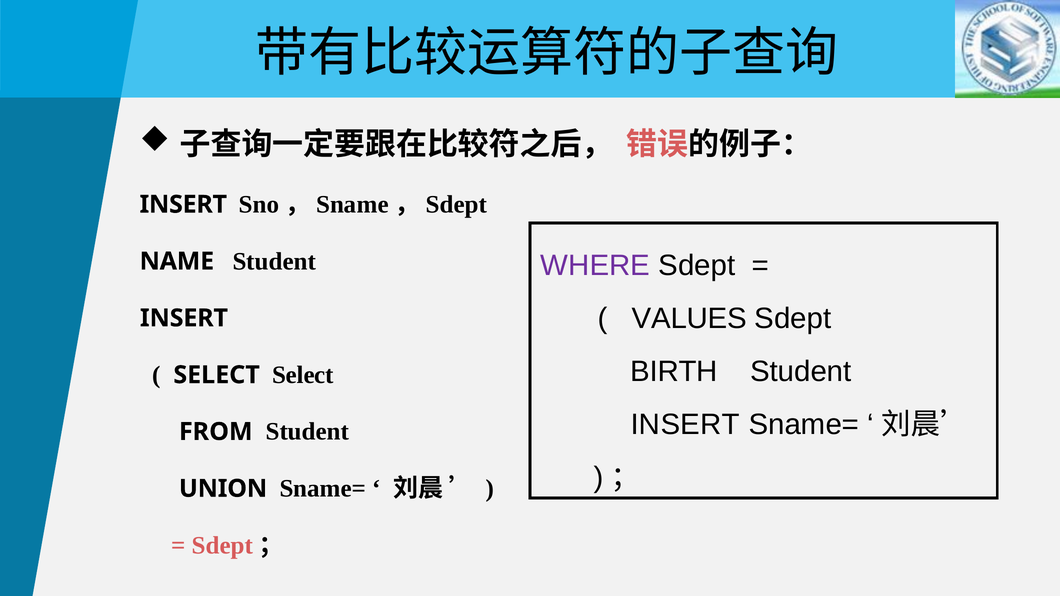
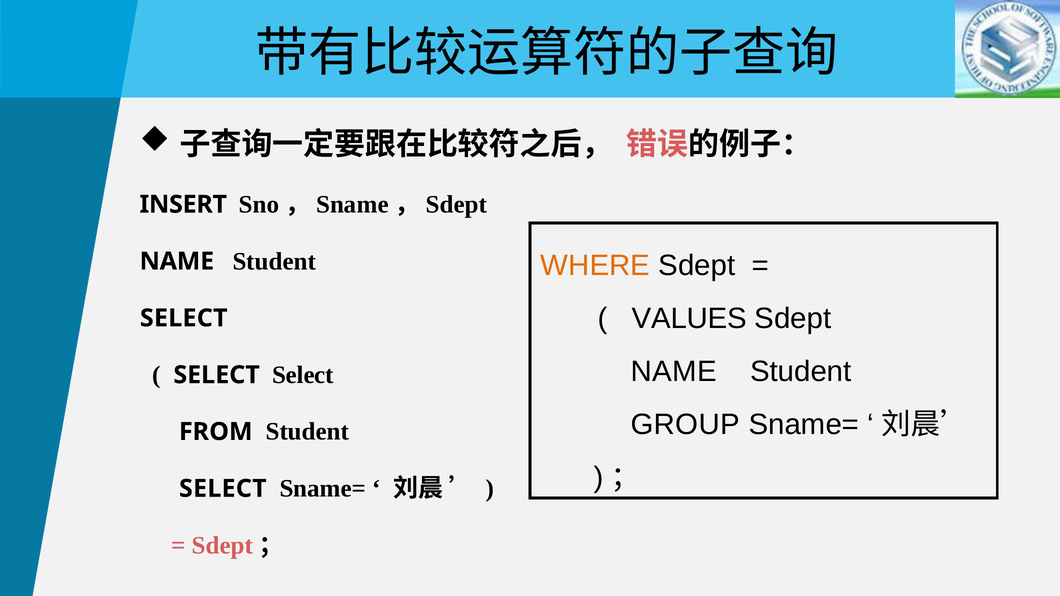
WHERE colour: purple -> orange
INSERT at (184, 318): INSERT -> SELECT
BIRTH at (674, 372): BIRTH -> NAME
INSERT at (685, 425): INSERT -> GROUP
UNION at (223, 489): UNION -> SELECT
